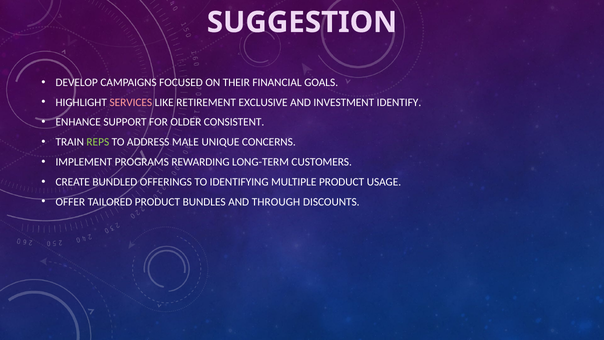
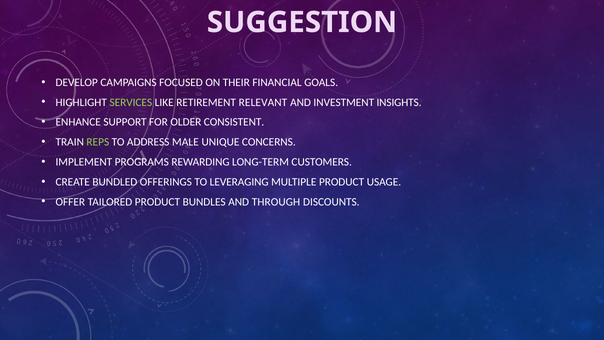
SERVICES colour: pink -> light green
EXCLUSIVE: EXCLUSIVE -> RELEVANT
IDENTIFY: IDENTIFY -> INSIGHTS
IDENTIFYING: IDENTIFYING -> LEVERAGING
